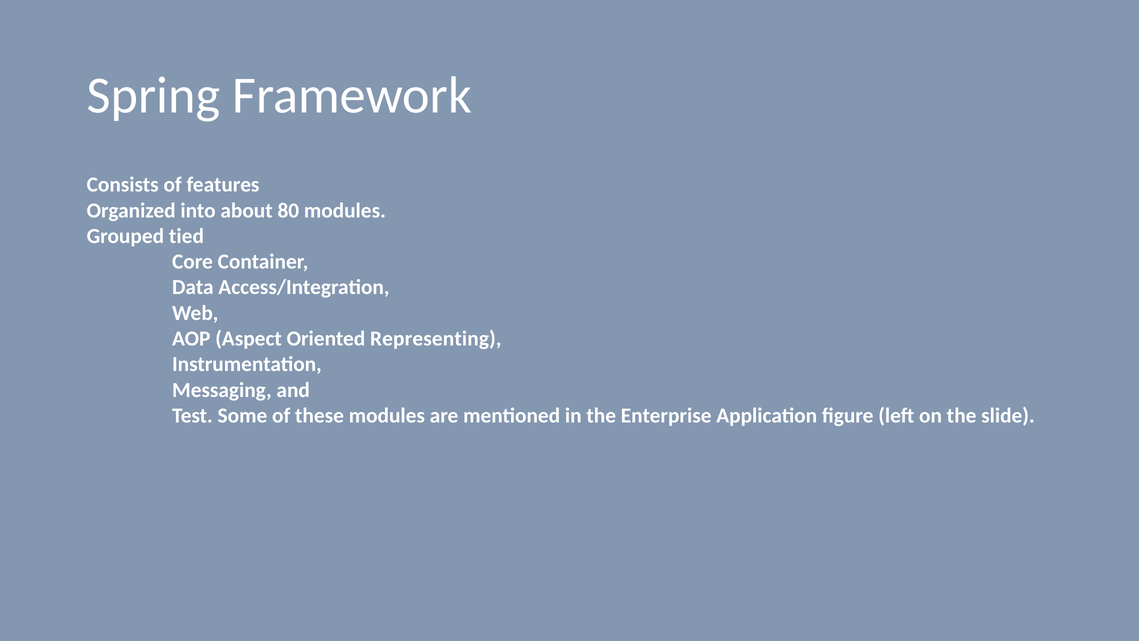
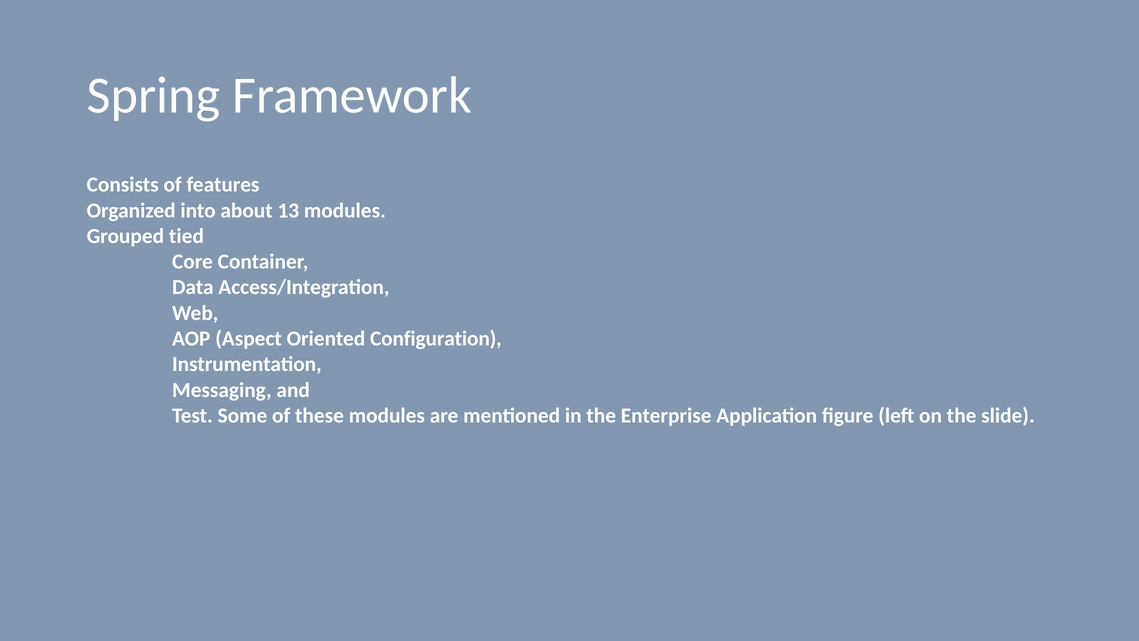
80: 80 -> 13
Representing: Representing -> Configuration
